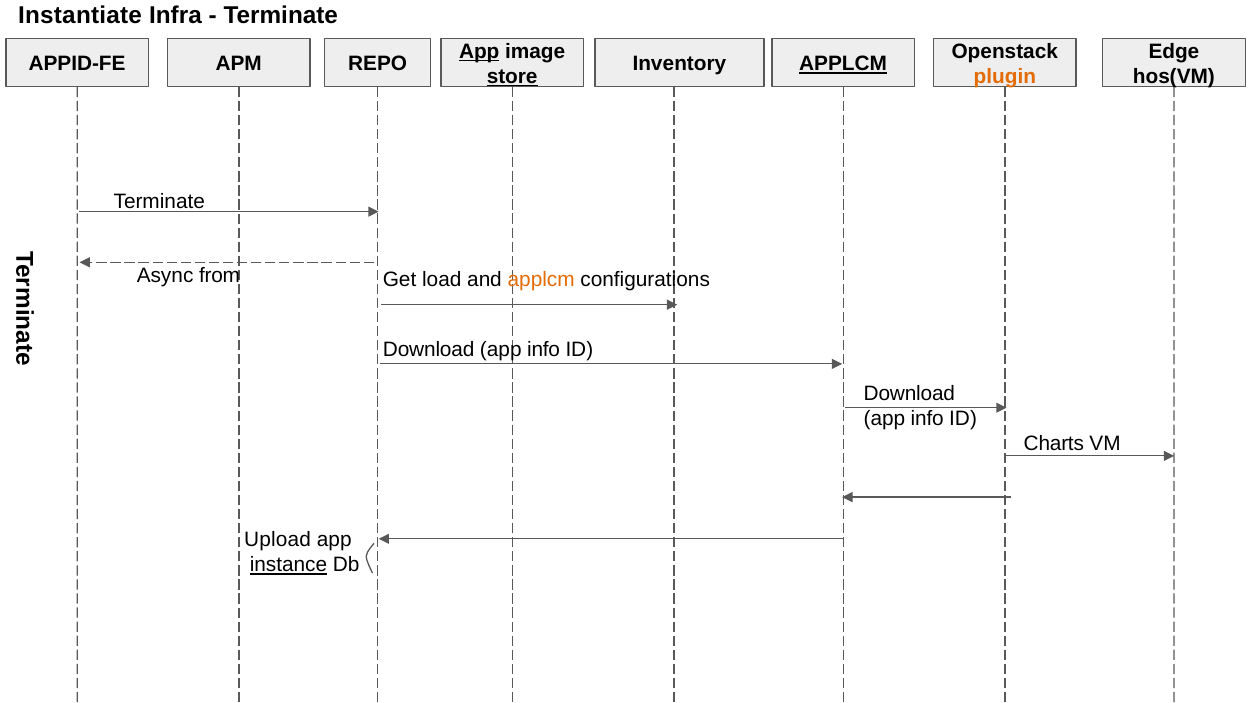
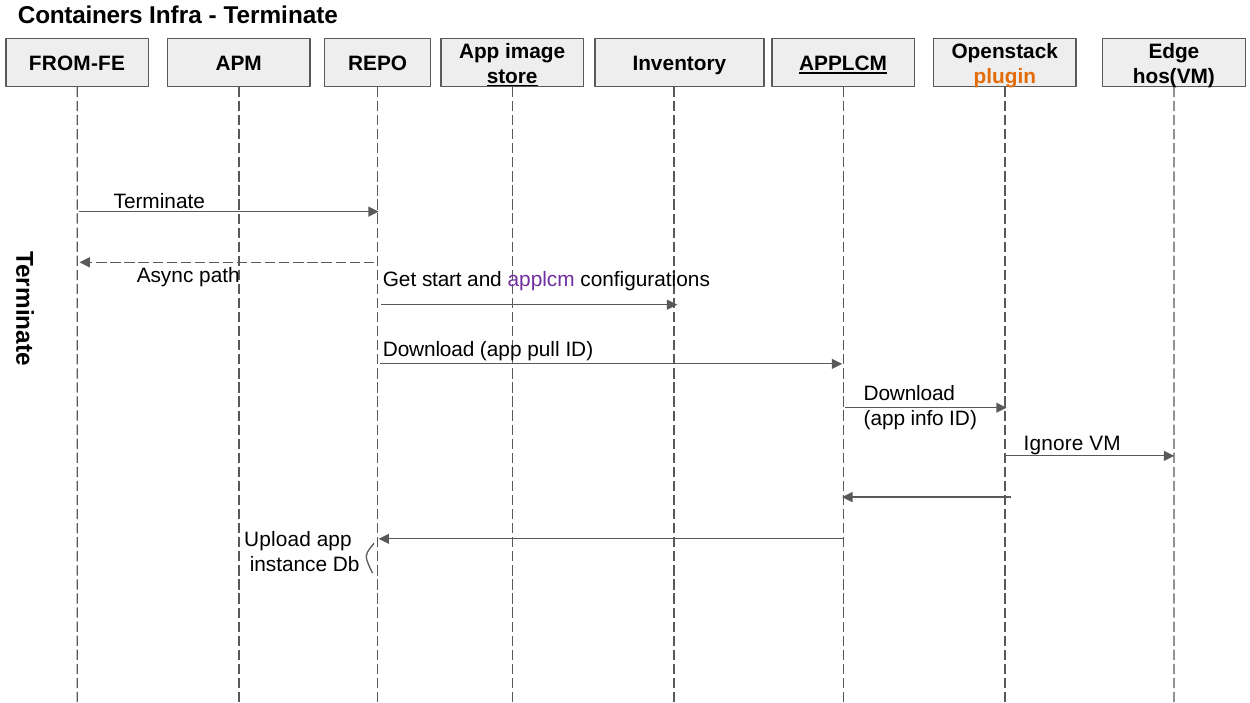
Instantiate: Instantiate -> Containers
App at (479, 52) underline: present -> none
APPID-FE: APPID-FE -> FROM-FE
from: from -> path
load: load -> start
applcm at (541, 280) colour: orange -> purple
info at (544, 350): info -> pull
Charts: Charts -> Ignore
instance underline: present -> none
